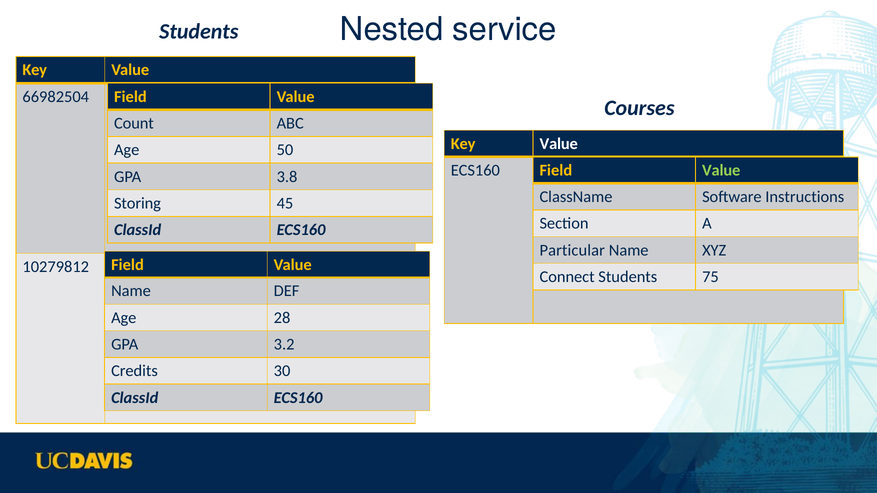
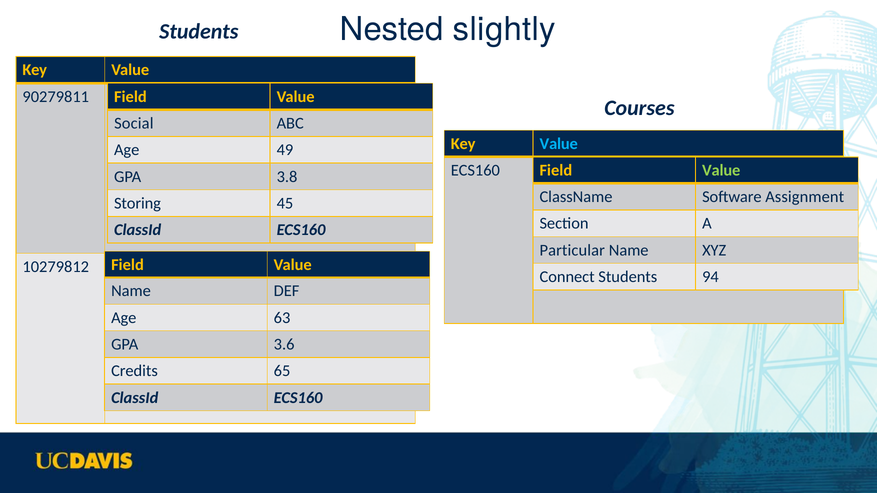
service: service -> slightly
66982504: 66982504 -> 90279811
Count: Count -> Social
Value at (559, 144) colour: white -> light blue
50: 50 -> 49
Instructions: Instructions -> Assignment
75: 75 -> 94
28: 28 -> 63
3.2: 3.2 -> 3.6
30: 30 -> 65
